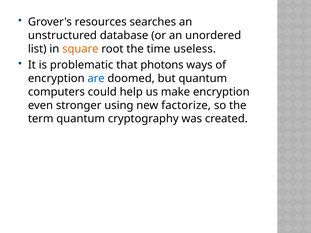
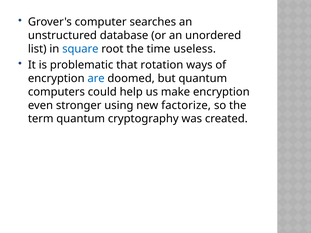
resources: resources -> computer
square colour: orange -> blue
photons: photons -> rotation
